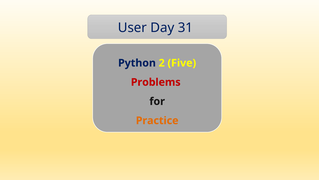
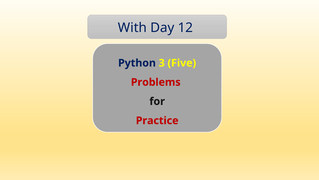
User: User -> With
31: 31 -> 12
2: 2 -> 3
Practice colour: orange -> red
